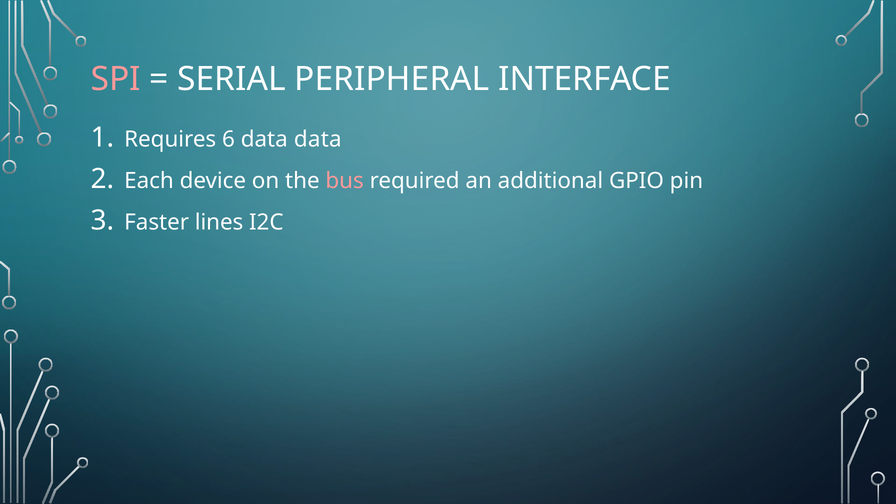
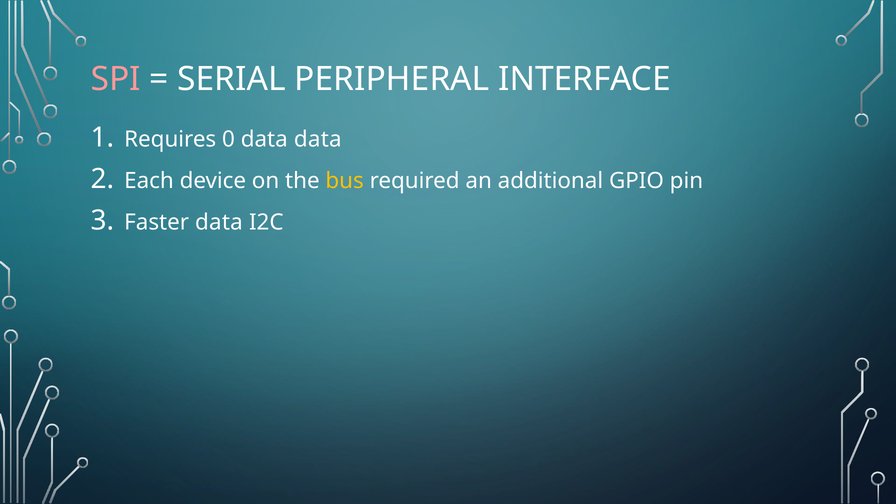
6: 6 -> 0
bus colour: pink -> yellow
Faster lines: lines -> data
